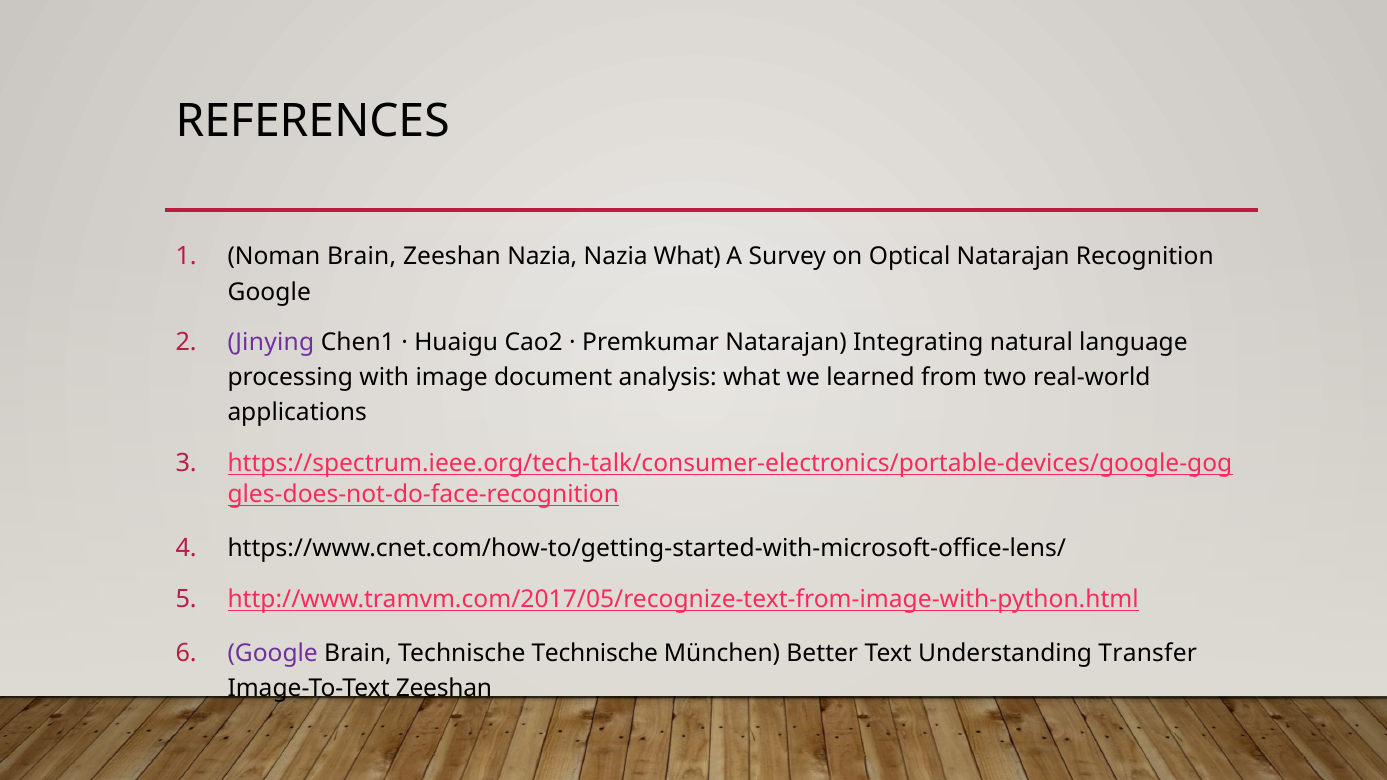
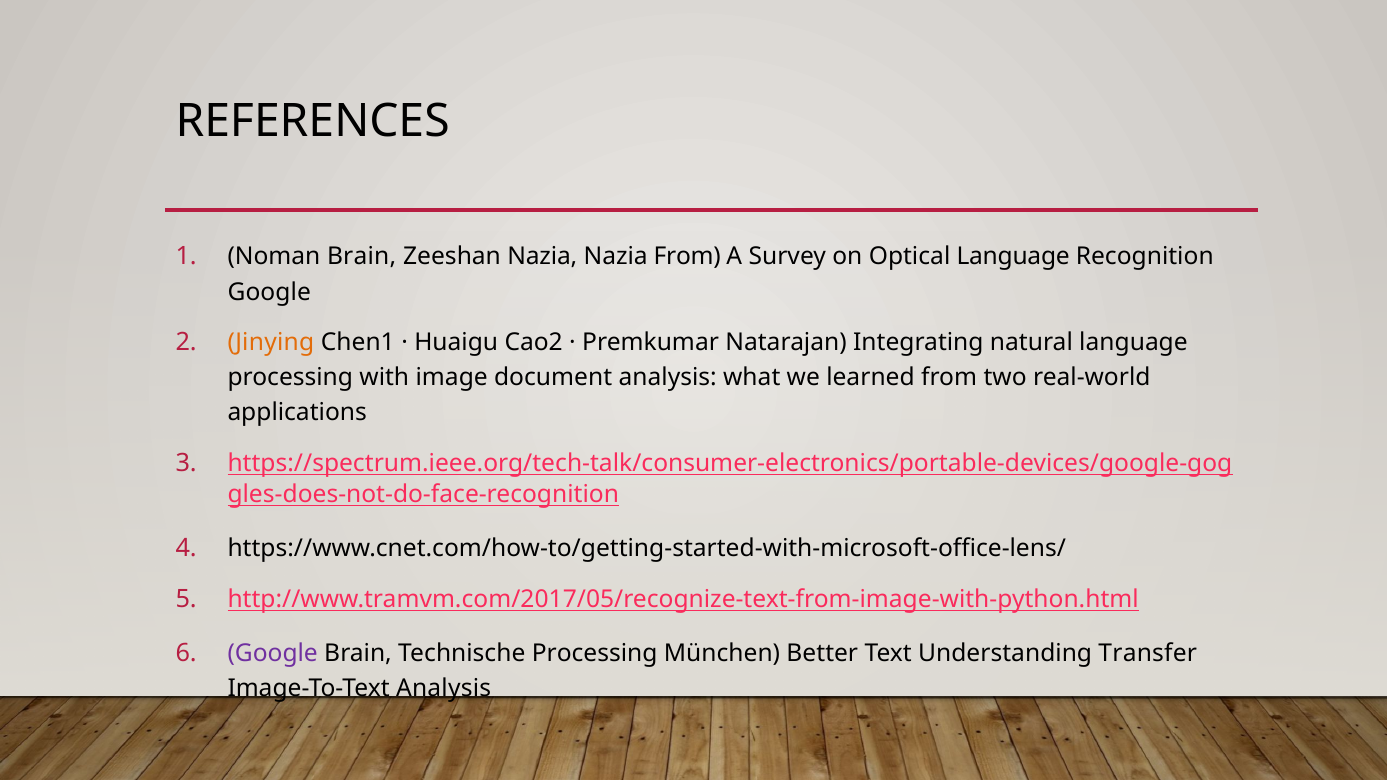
Nazia What: What -> From
Optical Natarajan: Natarajan -> Language
Jinying colour: purple -> orange
Technische Technische: Technische -> Processing
Image-To-Text Zeeshan: Zeeshan -> Analysis
